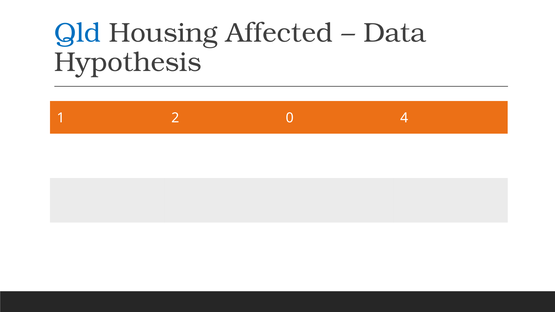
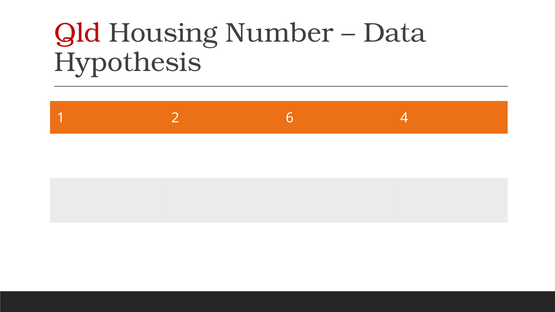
Qld colour: blue -> red
Affected: Affected -> Number
0: 0 -> 6
